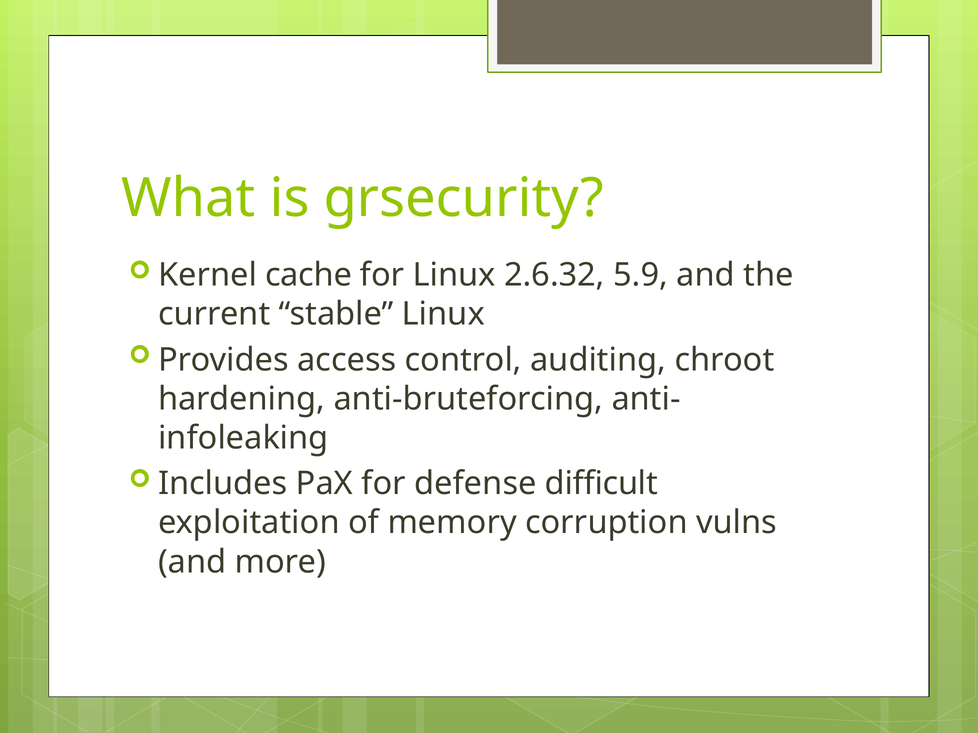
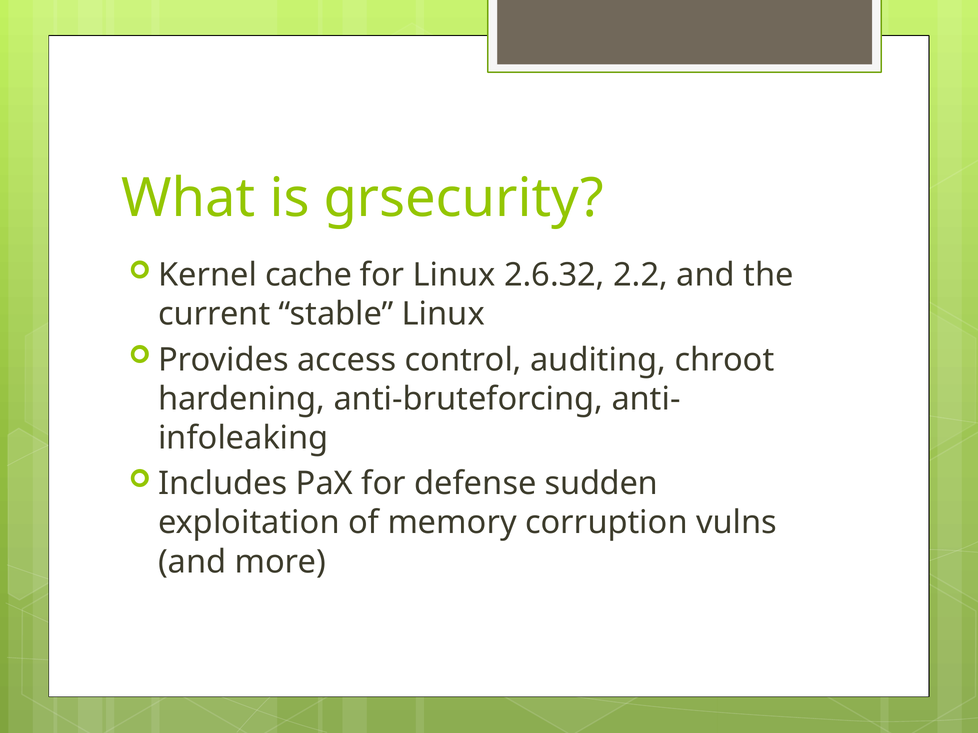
5.9: 5.9 -> 2.2
difficult: difficult -> sudden
